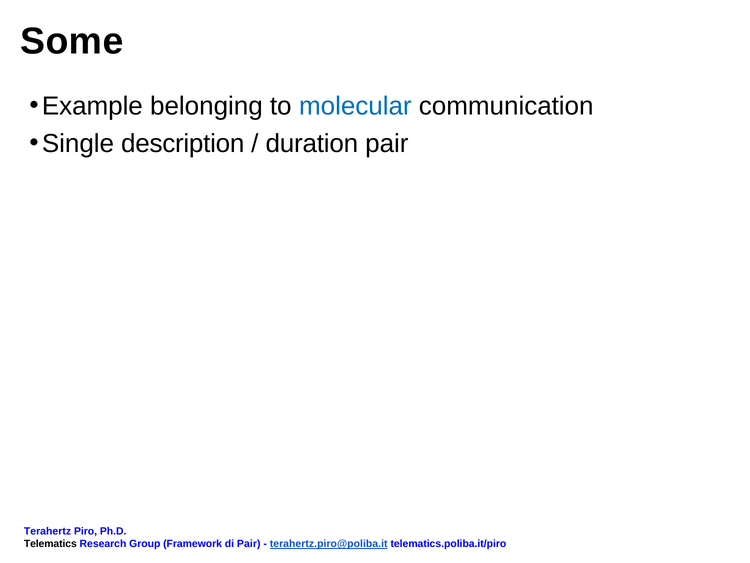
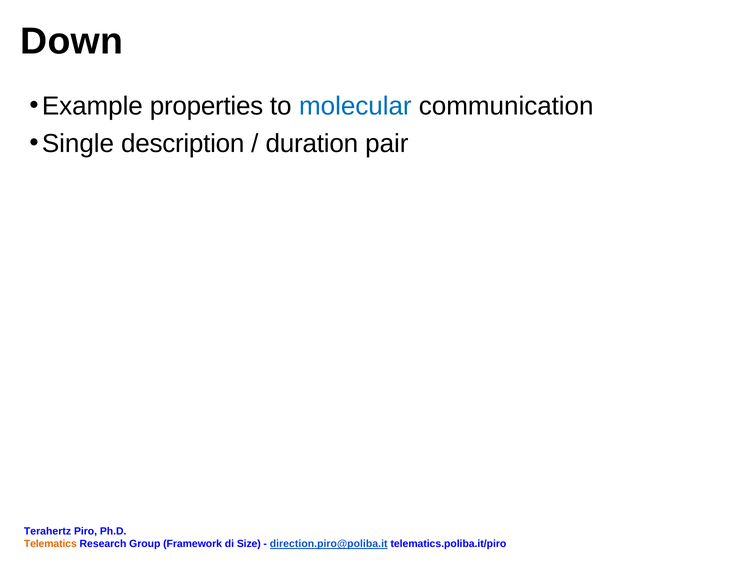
Some: Some -> Down
belonging: belonging -> properties
Telematics colour: black -> orange
di Pair: Pair -> Size
terahertz.piro@poliba.it: terahertz.piro@poliba.it -> direction.piro@poliba.it
